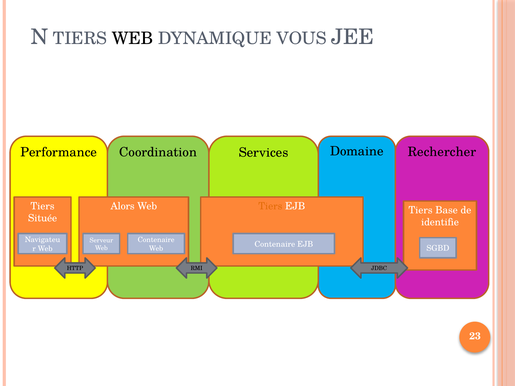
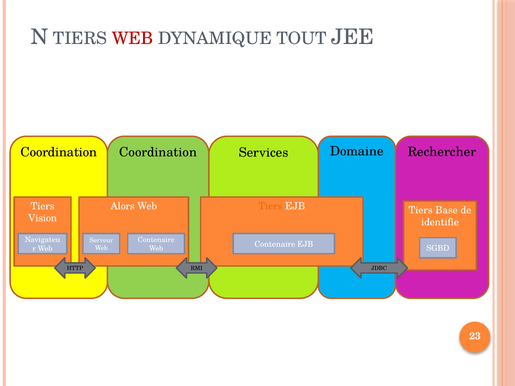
WEB at (132, 39) colour: black -> red
VOUS: VOUS -> TOUT
Performance at (59, 152): Performance -> Coordination
Située: Située -> Vision
